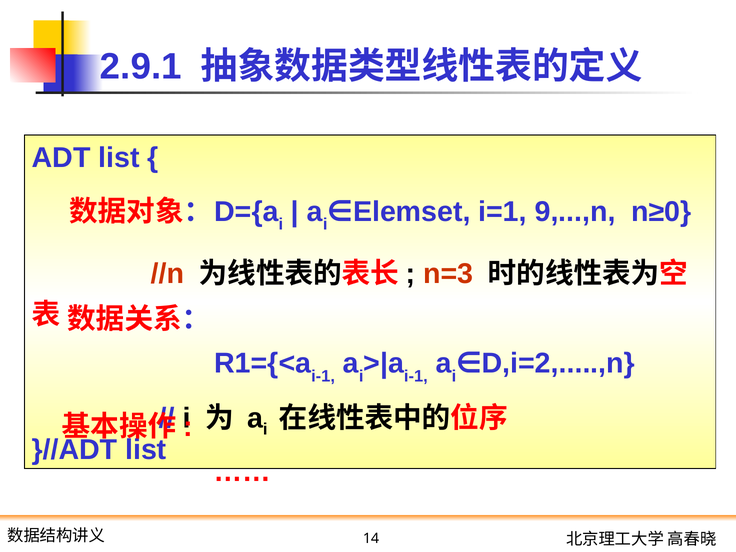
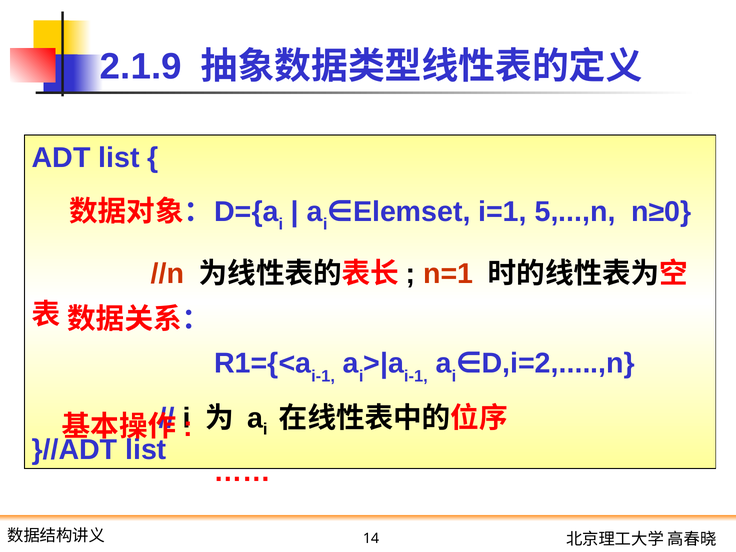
2.9.1: 2.9.1 -> 2.1.9
9,...,n: 9,...,n -> 5,...,n
n=3: n=3 -> n=1
